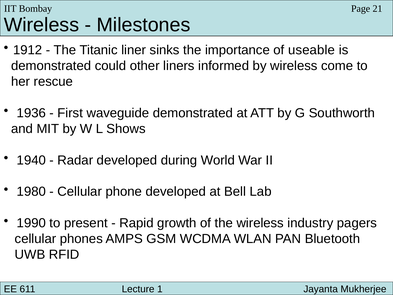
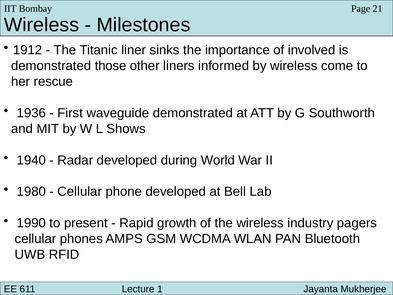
useable: useable -> involved
could: could -> those
